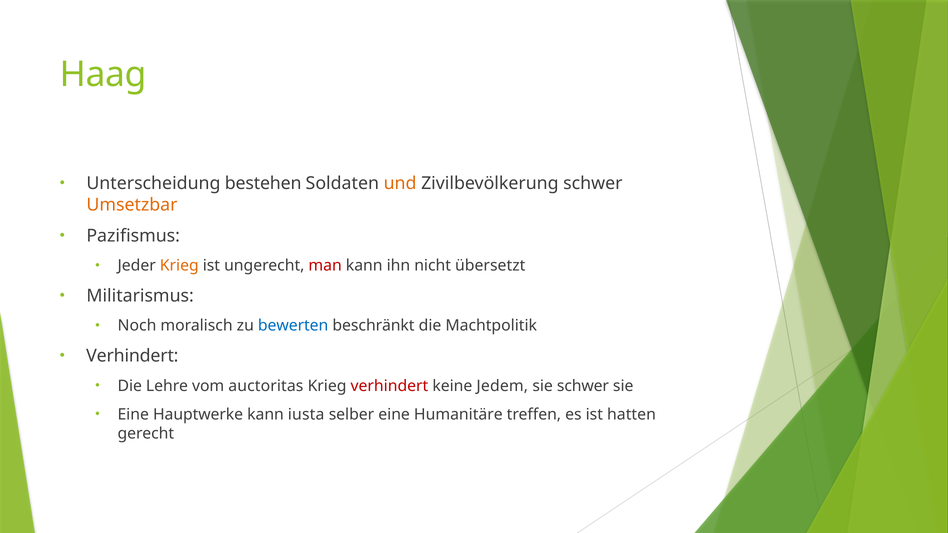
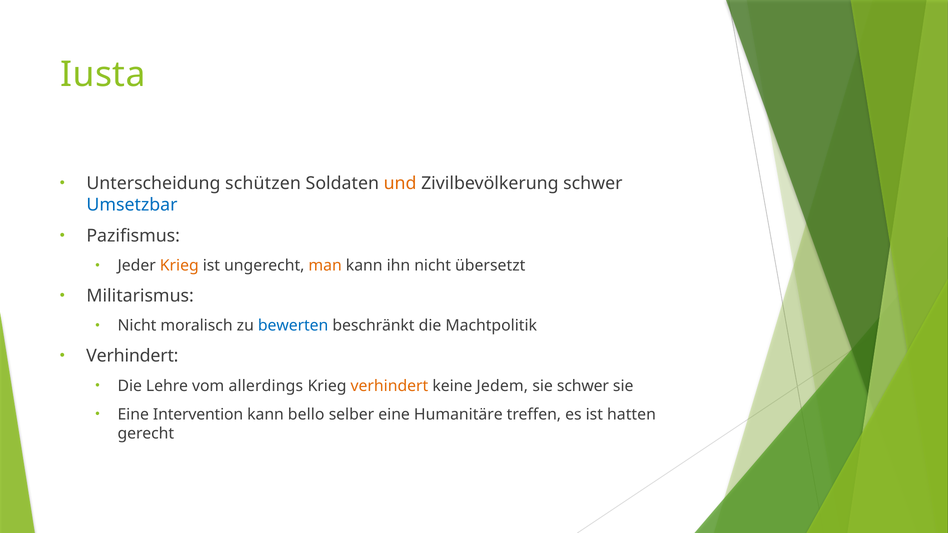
Haag: Haag -> Iusta
bestehen: bestehen -> schützen
Umsetzbar colour: orange -> blue
man colour: red -> orange
Noch at (137, 326): Noch -> Nicht
auctoritas: auctoritas -> allerdings
verhindert at (389, 386) colour: red -> orange
Hauptwerke: Hauptwerke -> Intervention
iusta: iusta -> bello
